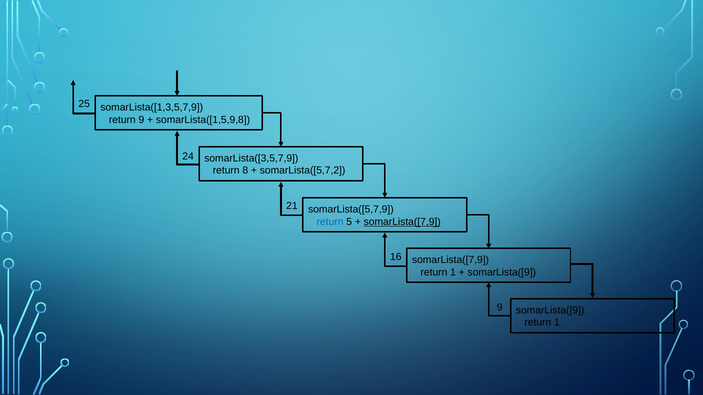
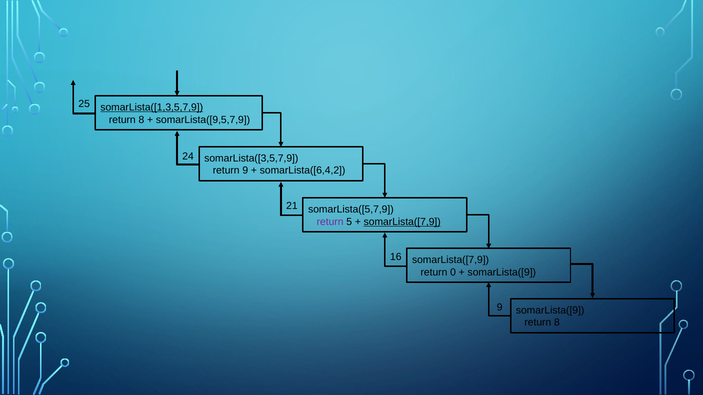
somarLista([1,3,5,7,9 underline: none -> present
9 at (141, 120): 9 -> 8
somarLista([1,5,9,8: somarLista([1,5,9,8 -> somarLista([9,5,7,9
return 8: 8 -> 9
somarLista([5,7,2: somarLista([5,7,2 -> somarLista([6,4,2
return at (330, 222) colour: blue -> purple
1 at (453, 272): 1 -> 0
1 at (557, 323): 1 -> 8
